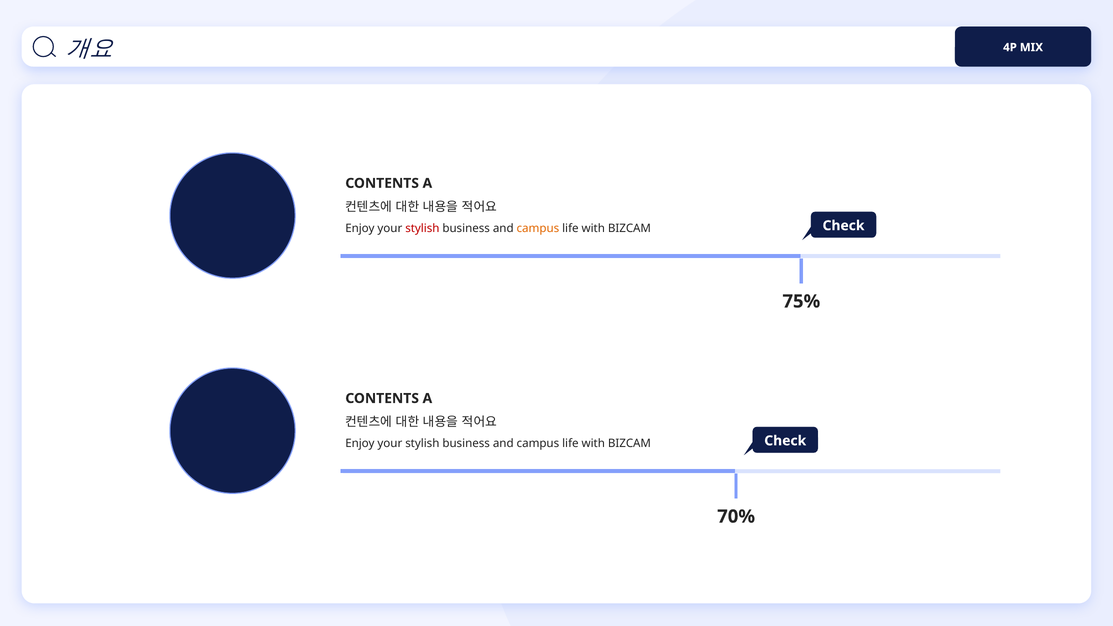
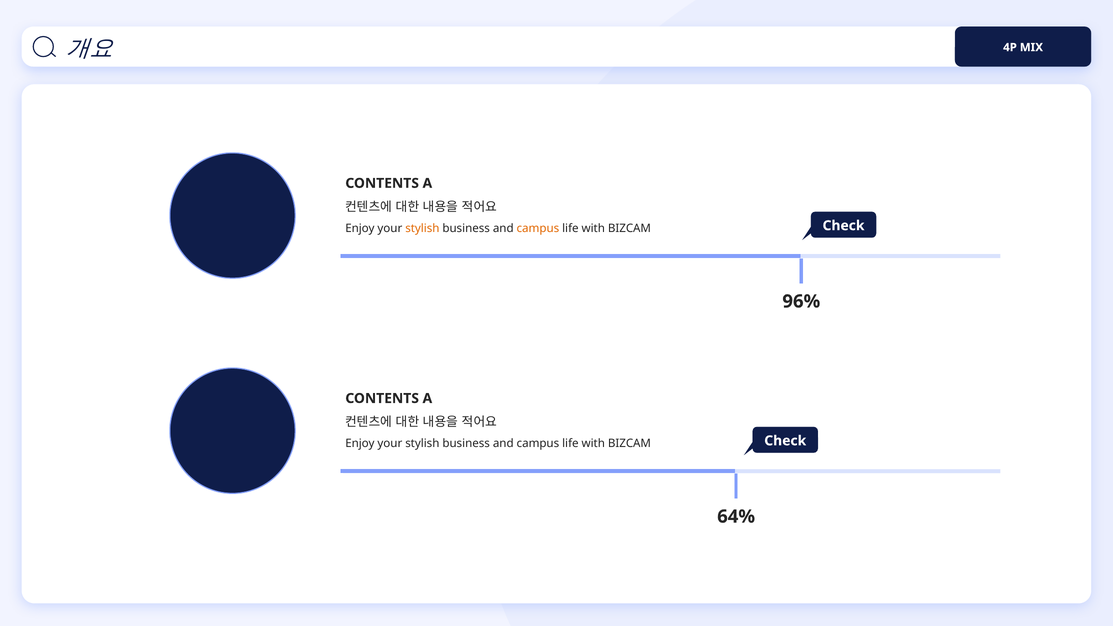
stylish at (422, 228) colour: red -> orange
75%: 75% -> 96%
70%: 70% -> 64%
